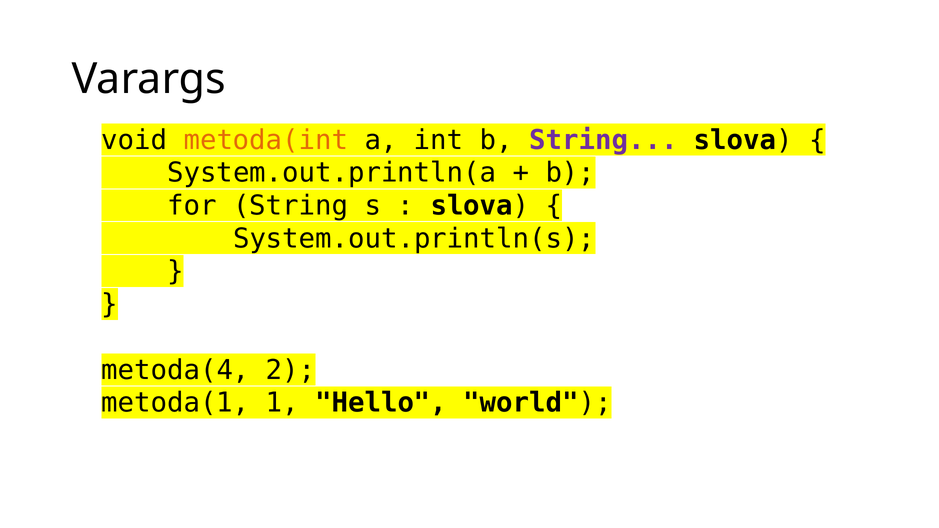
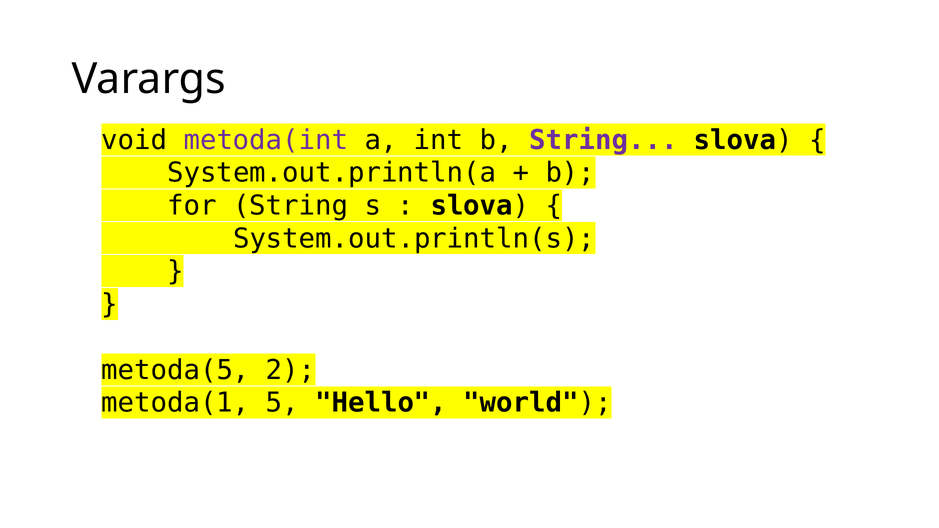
metoda(int colour: orange -> purple
metoda(4: metoda(4 -> metoda(5
1: 1 -> 5
